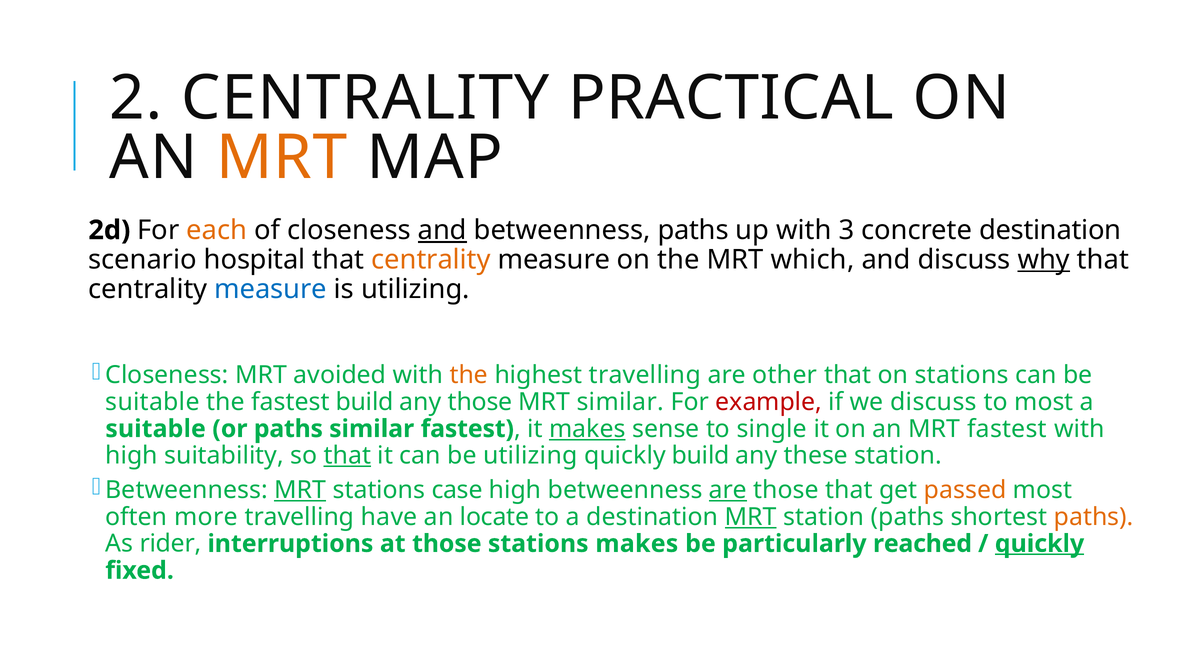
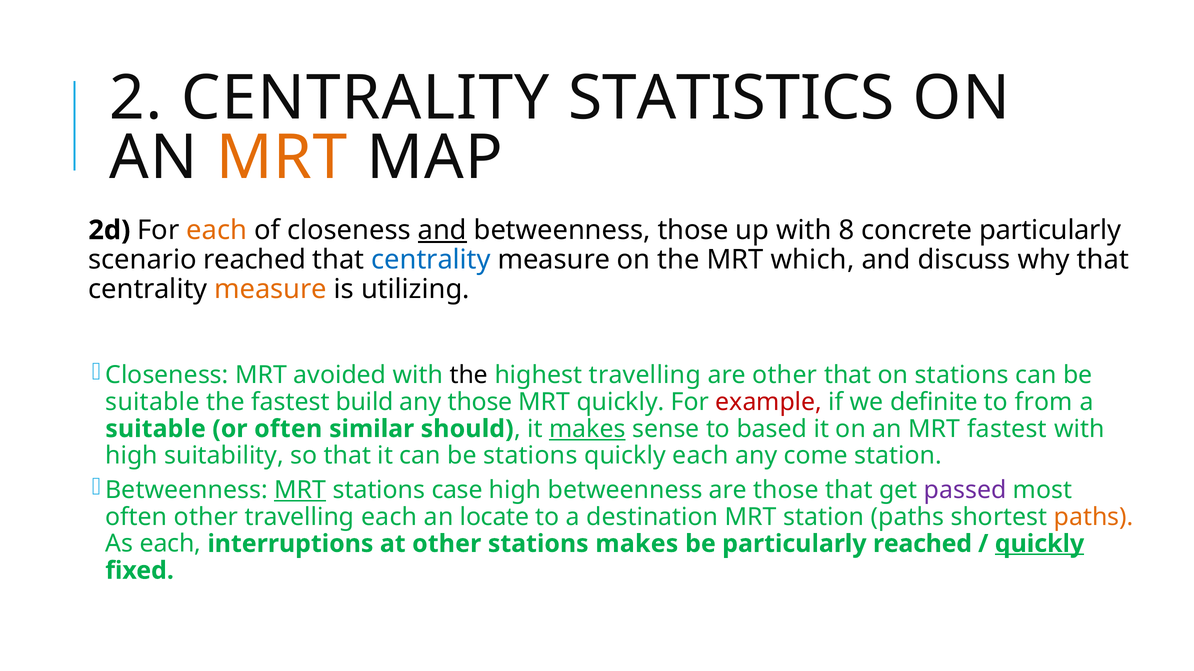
PRACTICAL: PRACTICAL -> STATISTICS
betweenness paths: paths -> those
3: 3 -> 8
concrete destination: destination -> particularly
scenario hospital: hospital -> reached
centrality at (431, 260) colour: orange -> blue
why underline: present -> none
measure at (271, 289) colour: blue -> orange
the at (469, 376) colour: orange -> black
MRT similar: similar -> quickly
we discuss: discuss -> definite
to most: most -> from
or paths: paths -> often
similar fastest: fastest -> should
single: single -> based
that at (347, 456) underline: present -> none
be utilizing: utilizing -> stations
quickly build: build -> each
these: these -> come
are at (728, 490) underline: present -> none
passed colour: orange -> purple
often more: more -> other
travelling have: have -> each
MRT at (751, 517) underline: present -> none
As rider: rider -> each
at those: those -> other
